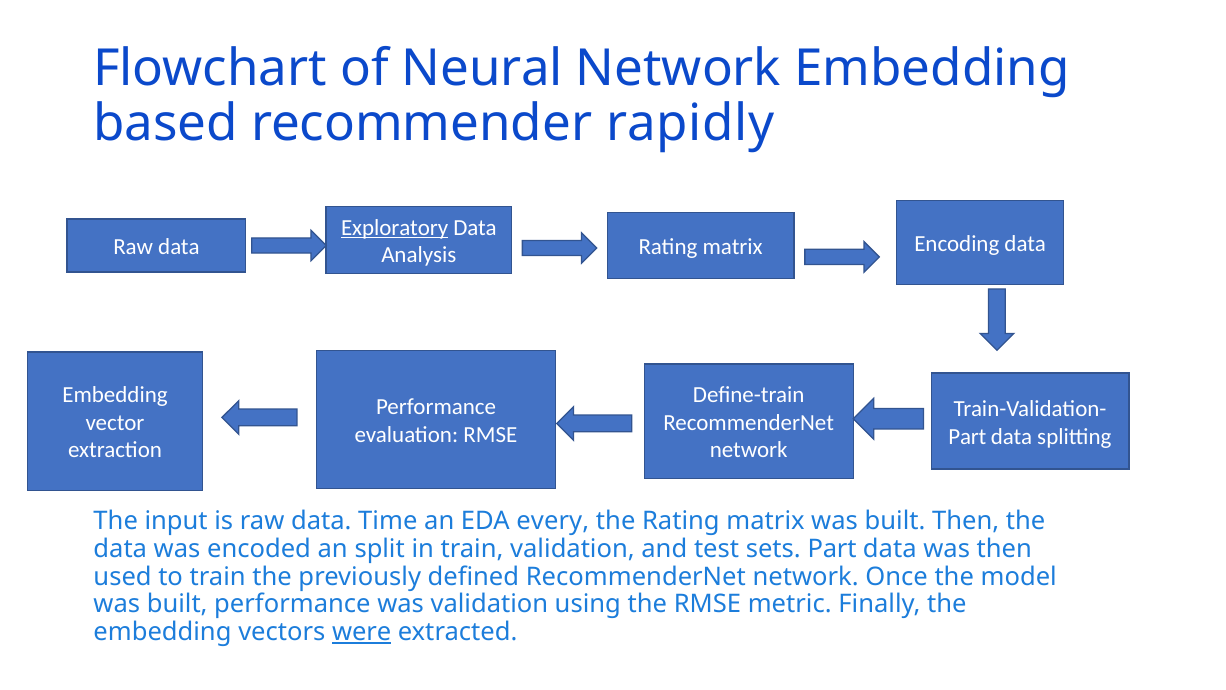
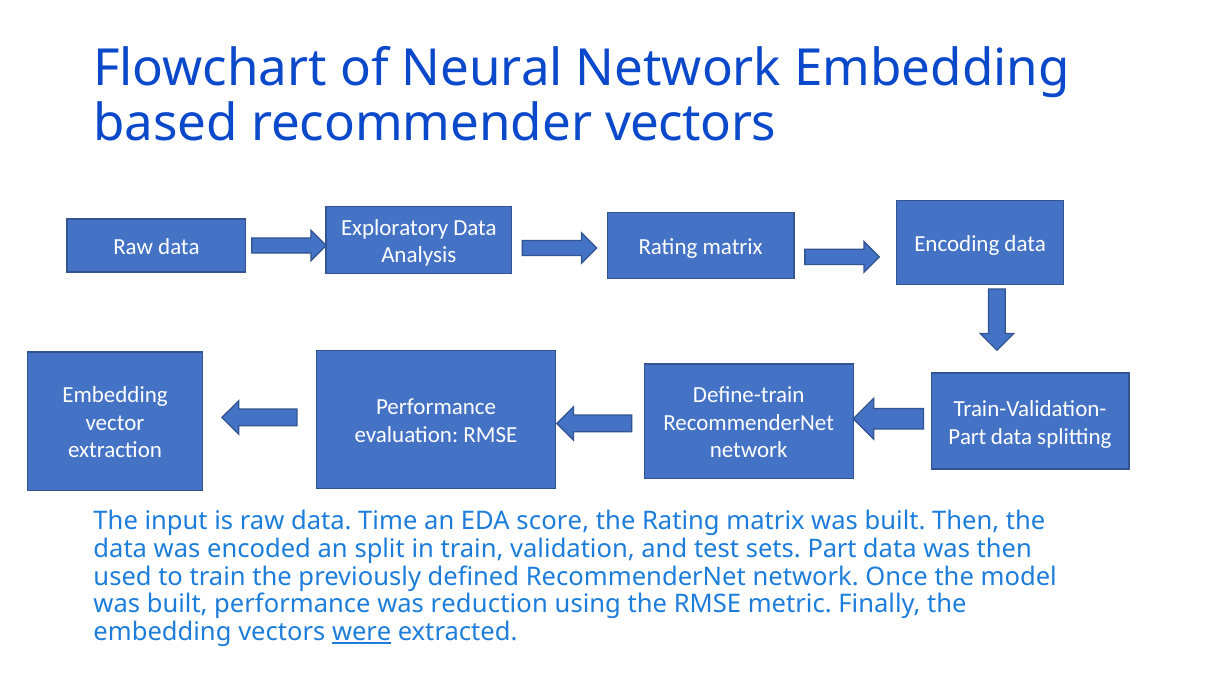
recommender rapidly: rapidly -> vectors
Exploratory underline: present -> none
every: every -> score
was validation: validation -> reduction
